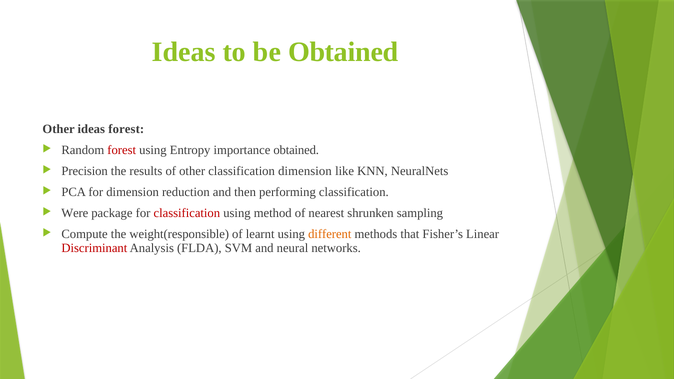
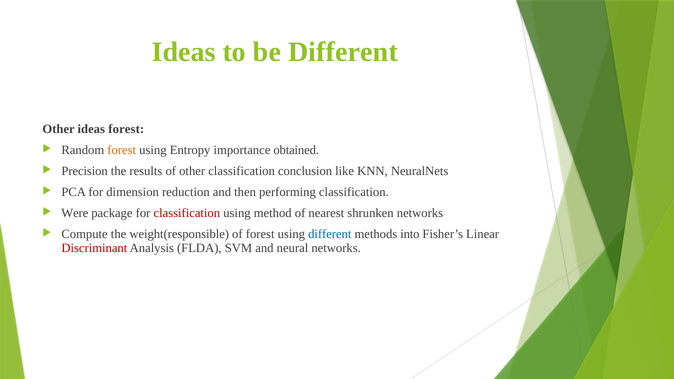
be Obtained: Obtained -> Different
forest at (122, 150) colour: red -> orange
classification dimension: dimension -> conclusion
shrunken sampling: sampling -> networks
of learnt: learnt -> forest
different at (330, 234) colour: orange -> blue
that: that -> into
